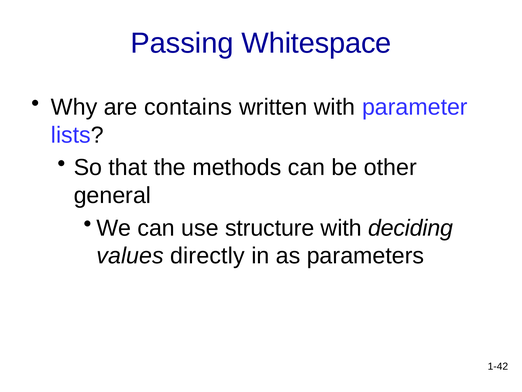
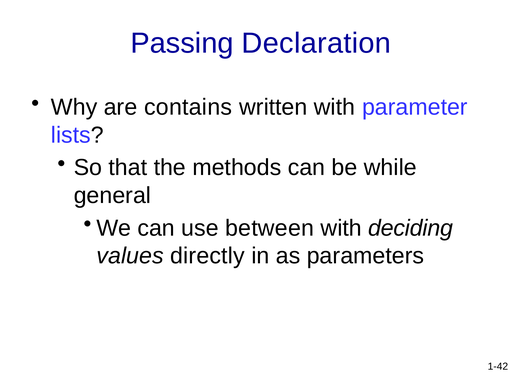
Whitespace: Whitespace -> Declaration
other: other -> while
structure: structure -> between
